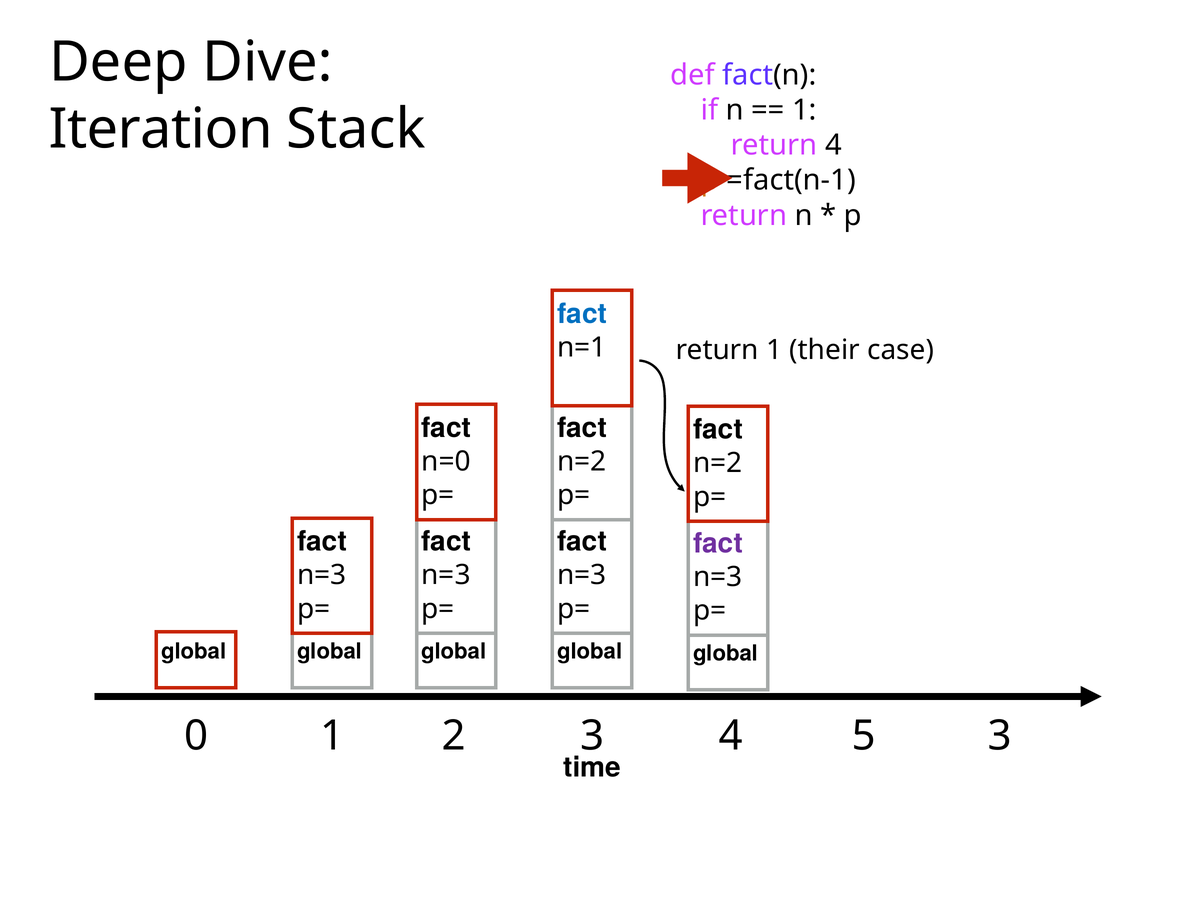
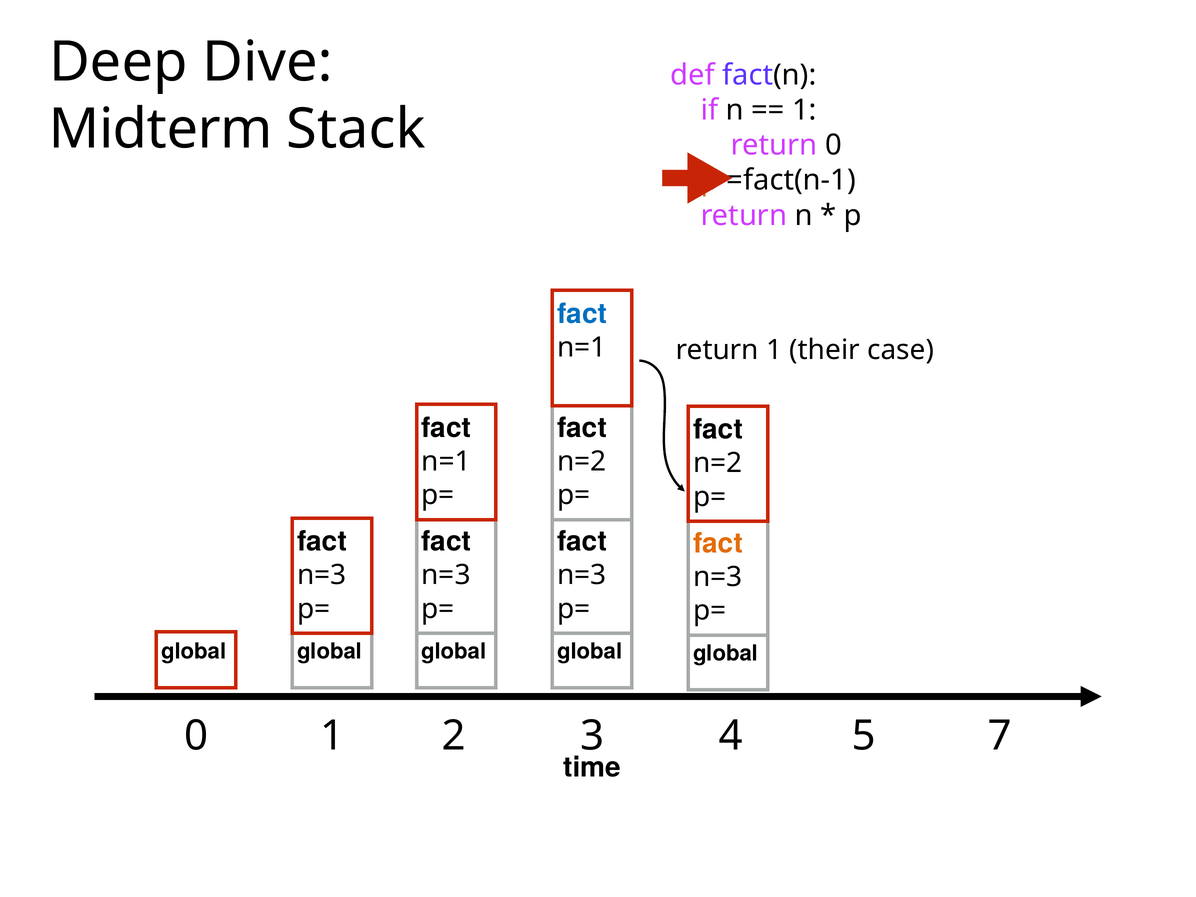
Iteration: Iteration -> Midterm
return 4: 4 -> 0
n=0 at (446, 461): n=0 -> n=1
fact at (718, 543) colour: purple -> orange
5 3: 3 -> 7
